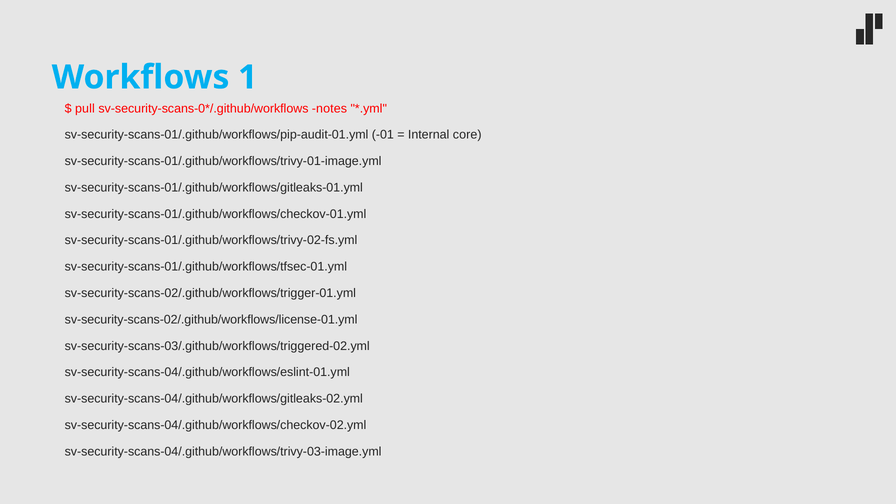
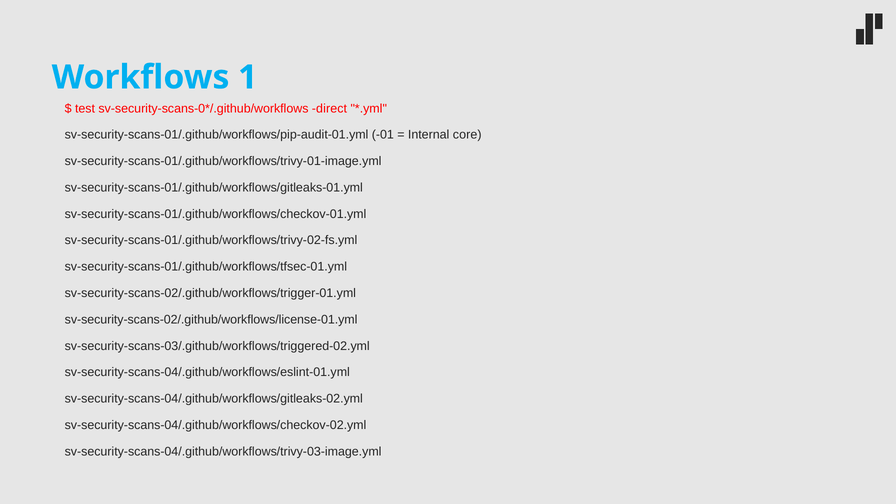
pull: pull -> test
notes: notes -> direct
